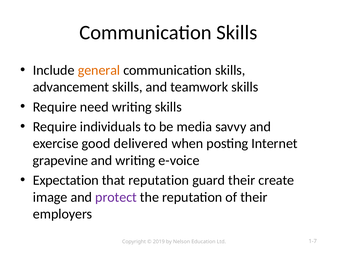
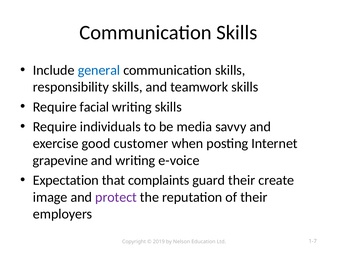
general colour: orange -> blue
advancement: advancement -> responsibility
need: need -> facial
delivered: delivered -> customer
that reputation: reputation -> complaints
